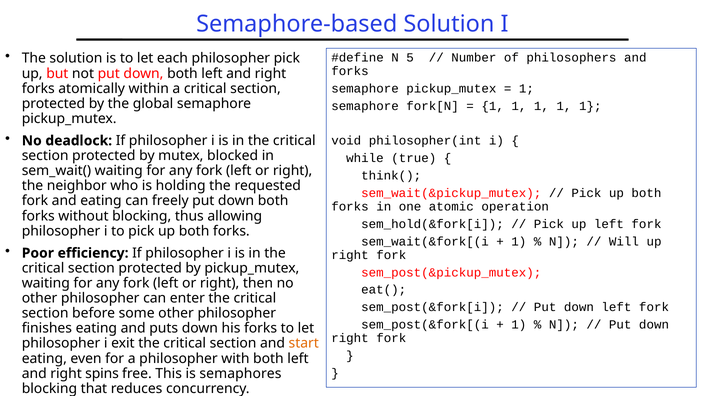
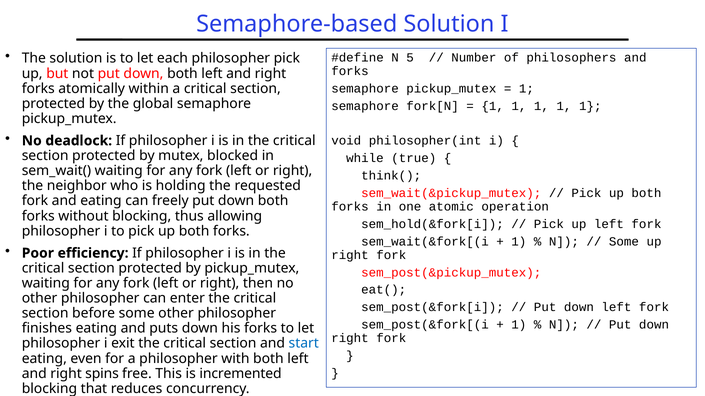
Will at (624, 242): Will -> Some
start colour: orange -> blue
semaphores: semaphores -> incremented
